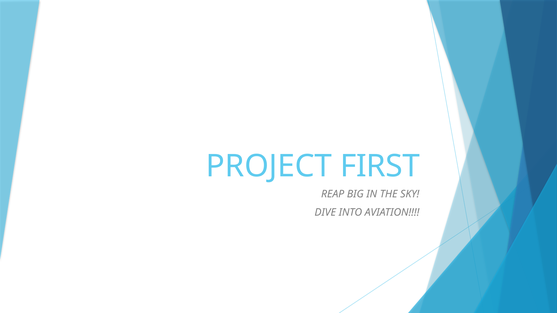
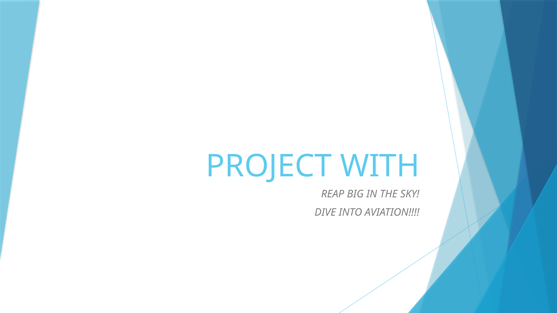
FIRST: FIRST -> WITH
